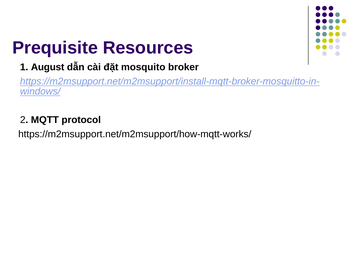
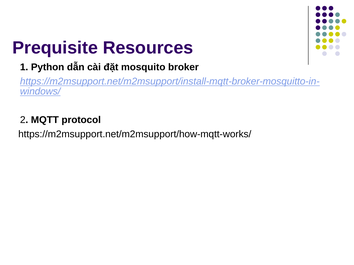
August: August -> Python
